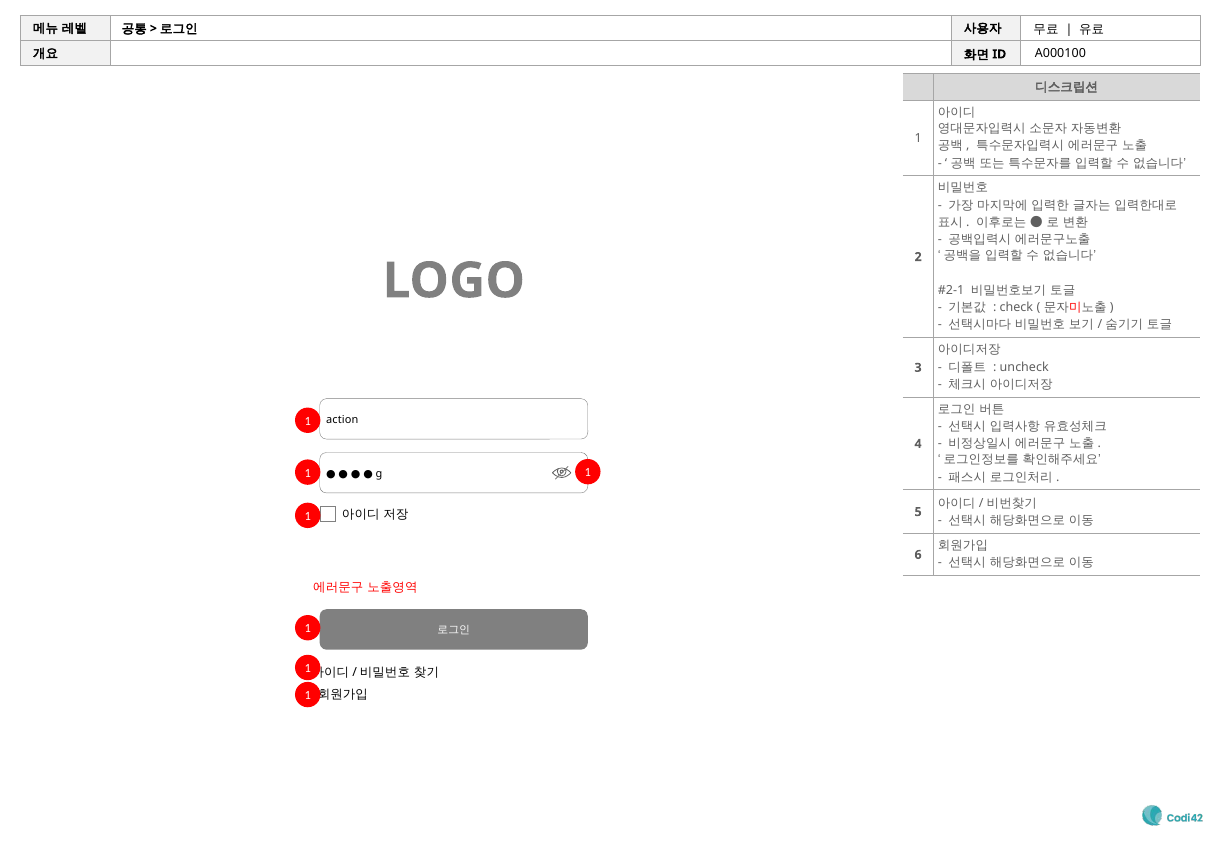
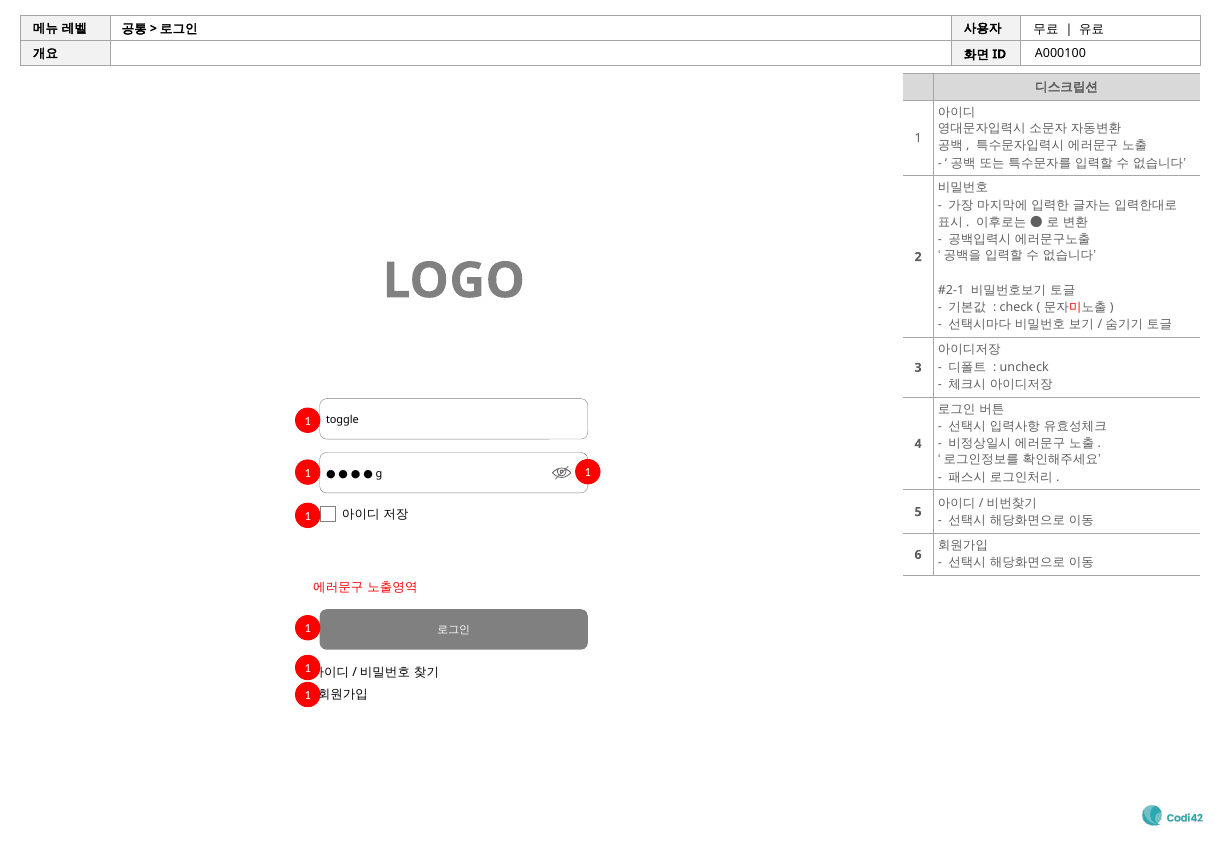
action: action -> toggle
